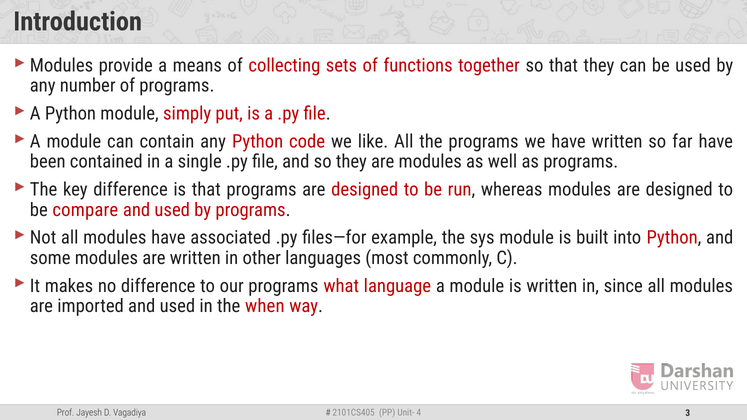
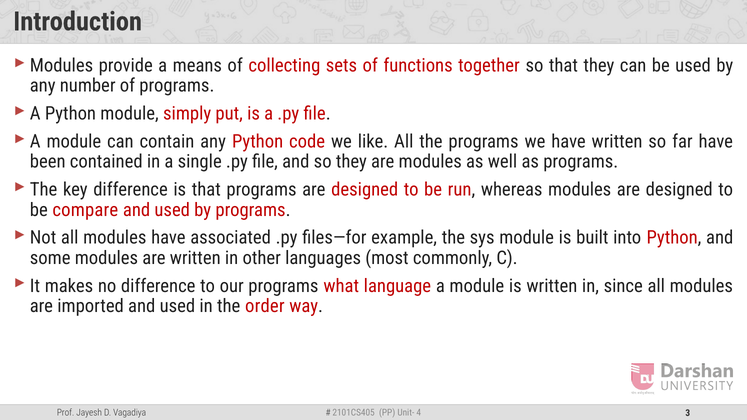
when: when -> order
